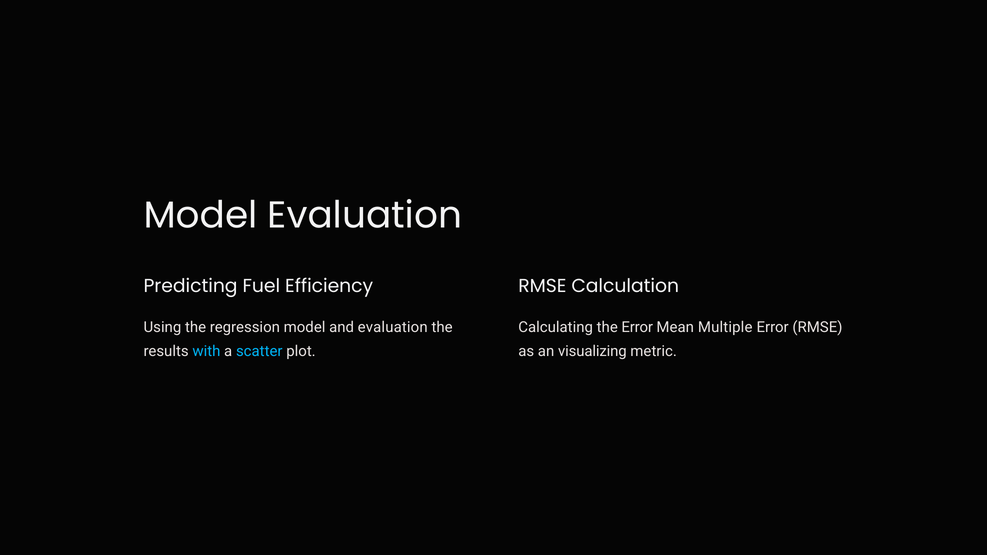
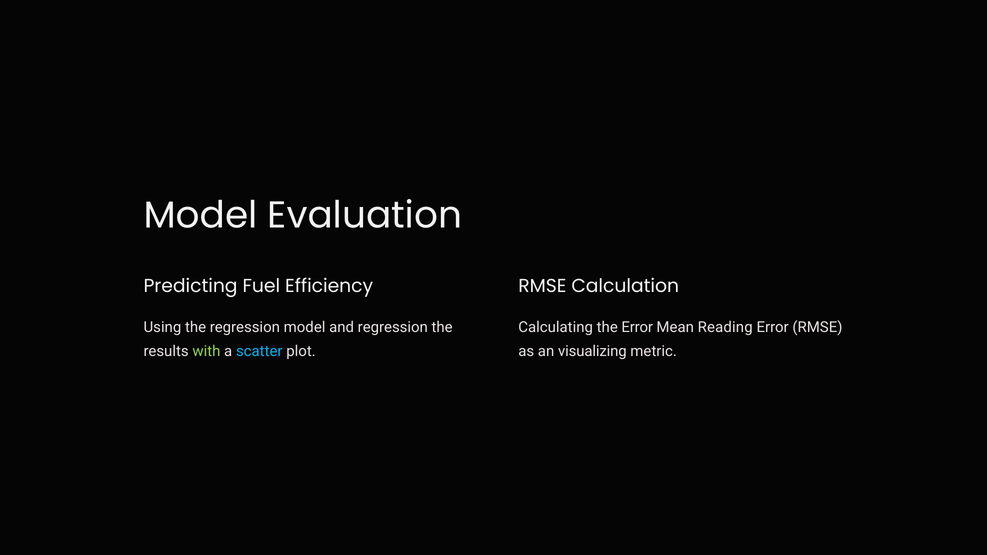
and evaluation: evaluation -> regression
Multiple: Multiple -> Reading
with colour: light blue -> light green
